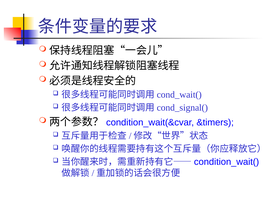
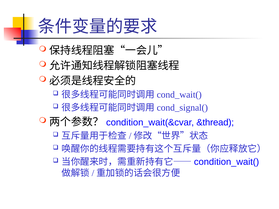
&timers: &timers -> &thread
